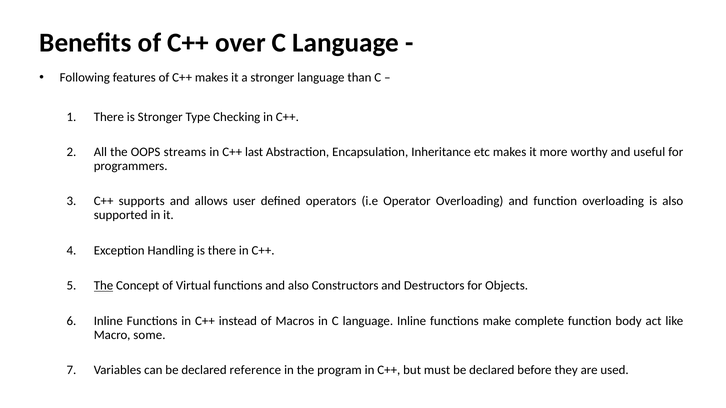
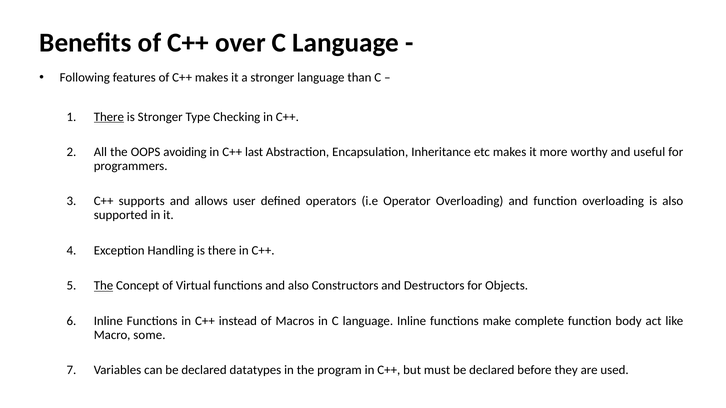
There at (109, 117) underline: none -> present
streams: streams -> avoiding
reference: reference -> datatypes
